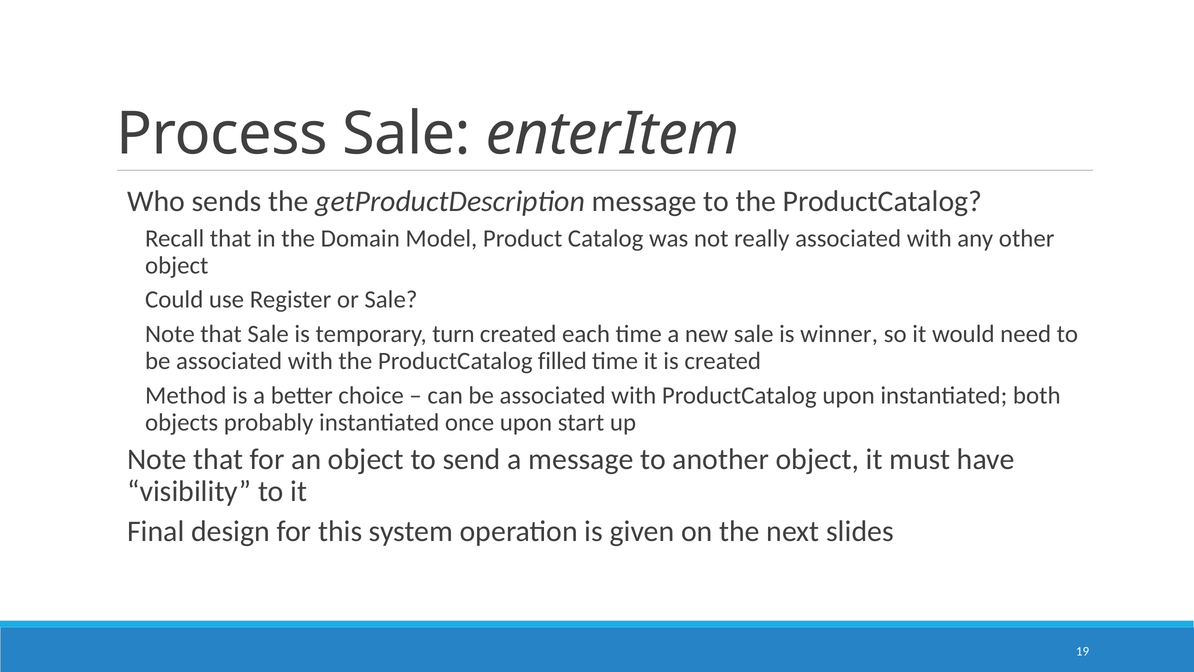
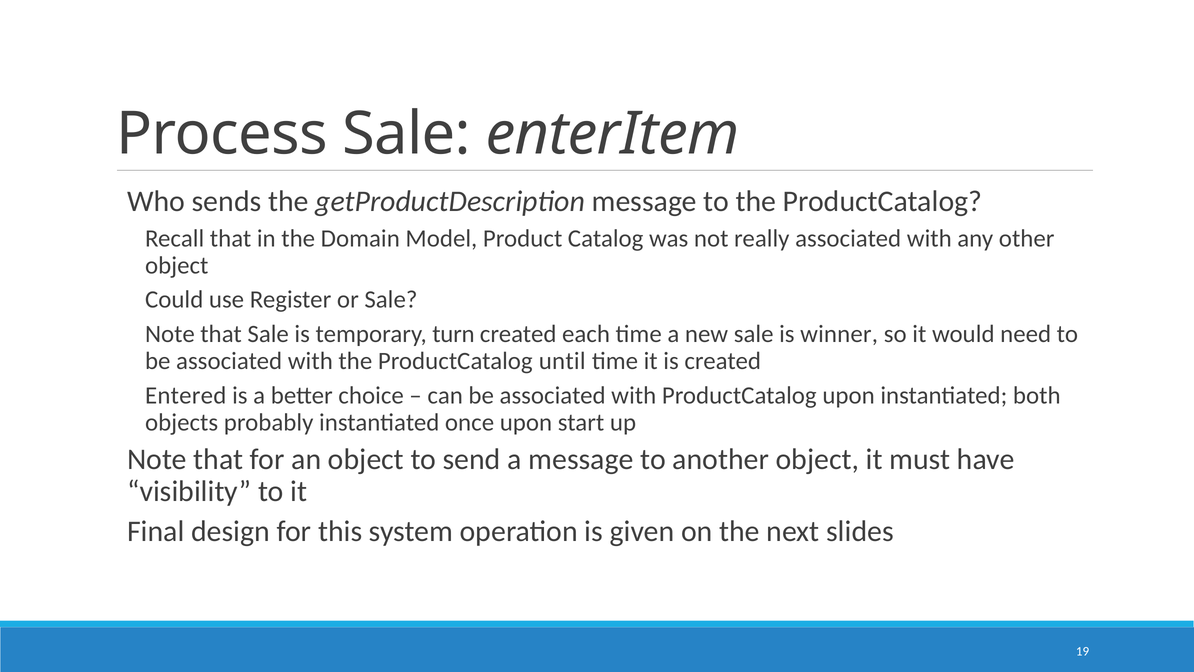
filled: filled -> until
Method: Method -> Entered
